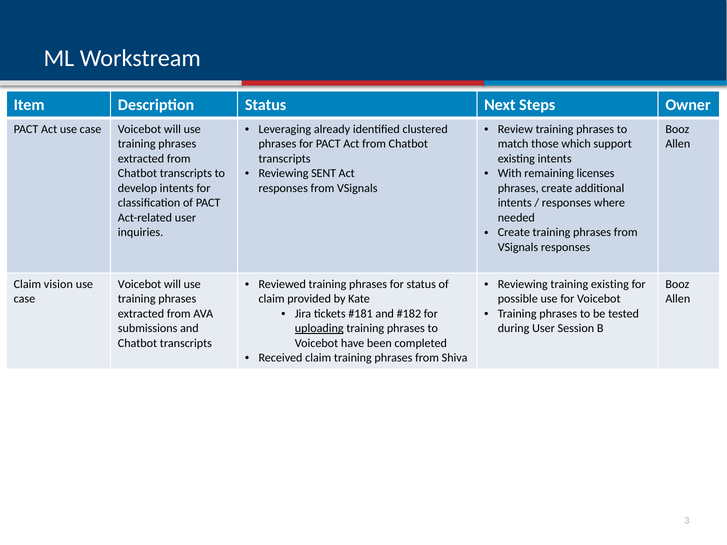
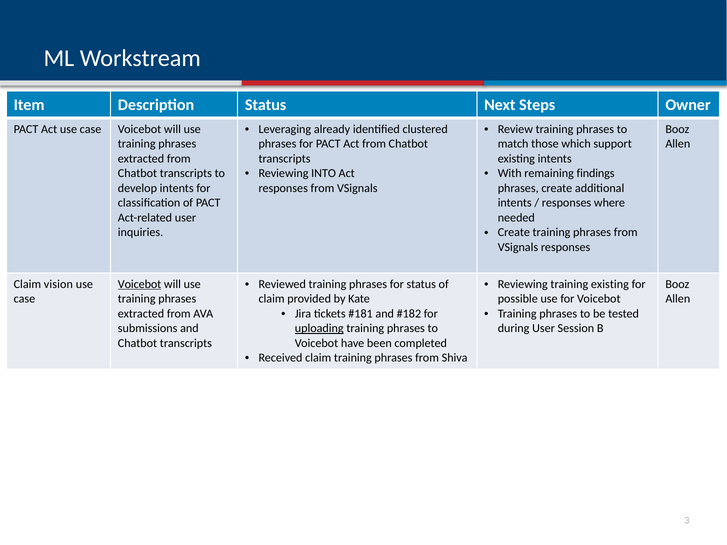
SENT: SENT -> INTO
licenses: licenses -> findings
Voicebot at (140, 284) underline: none -> present
